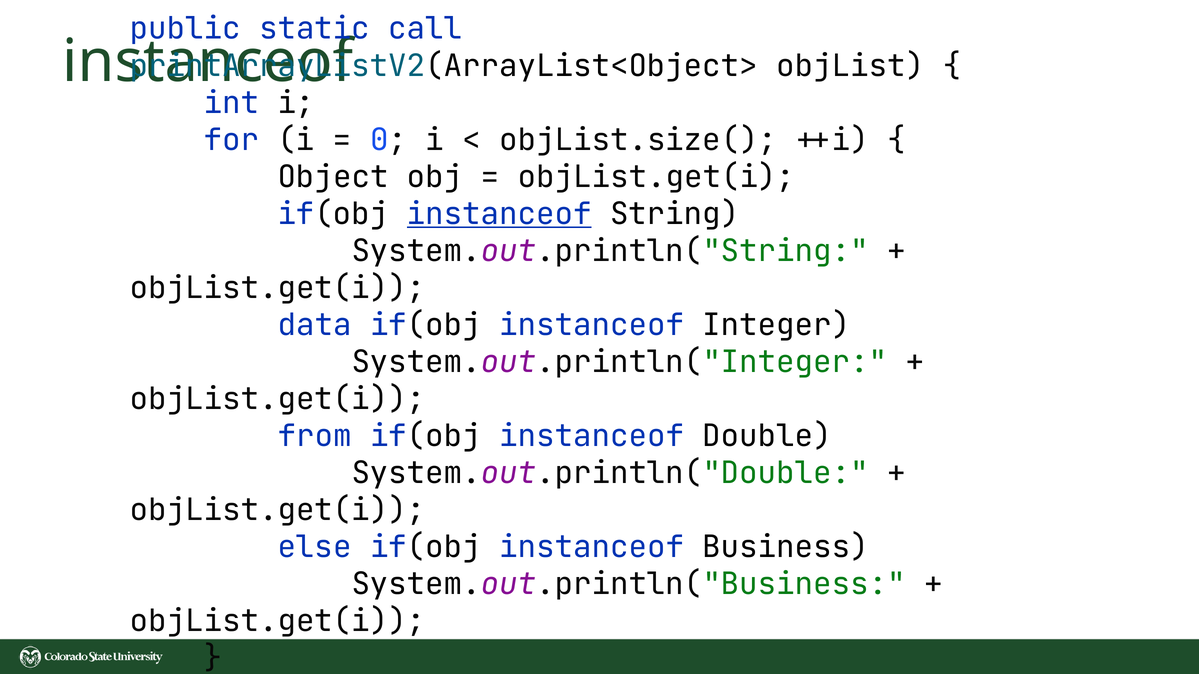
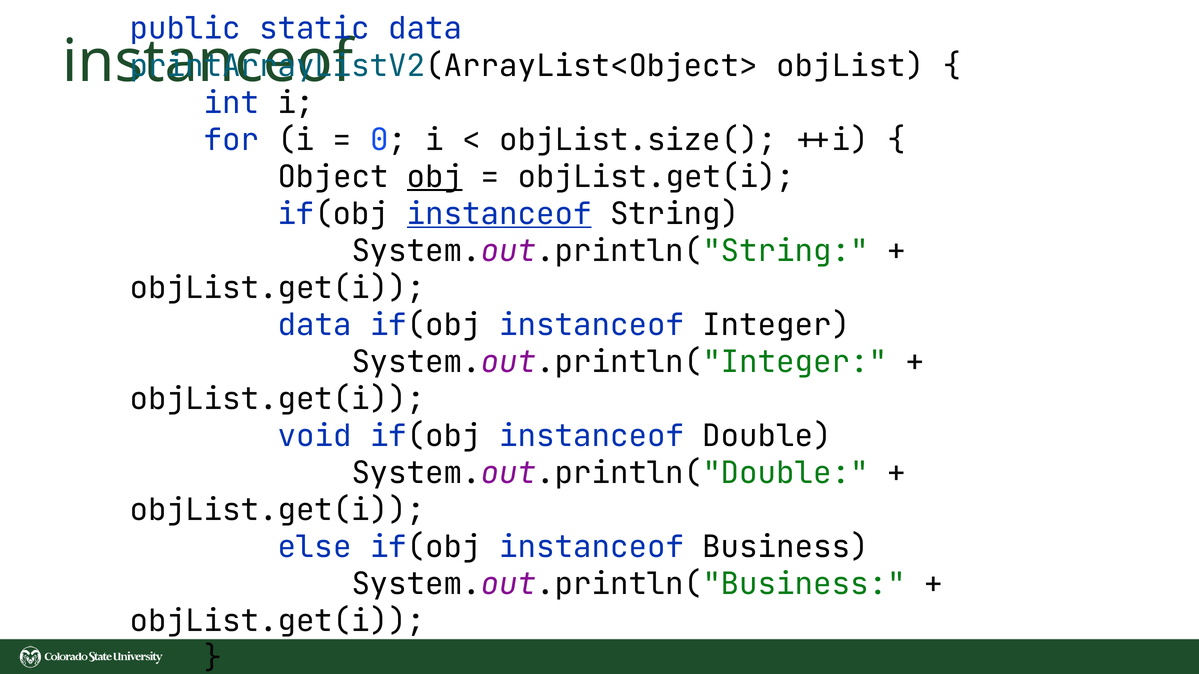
static call: call -> data
obj underline: none -> present
from: from -> void
